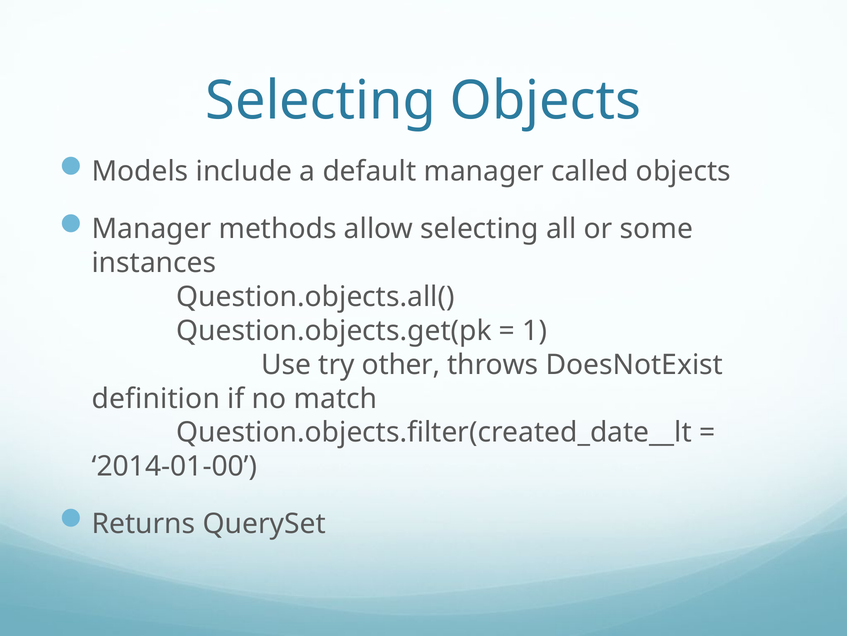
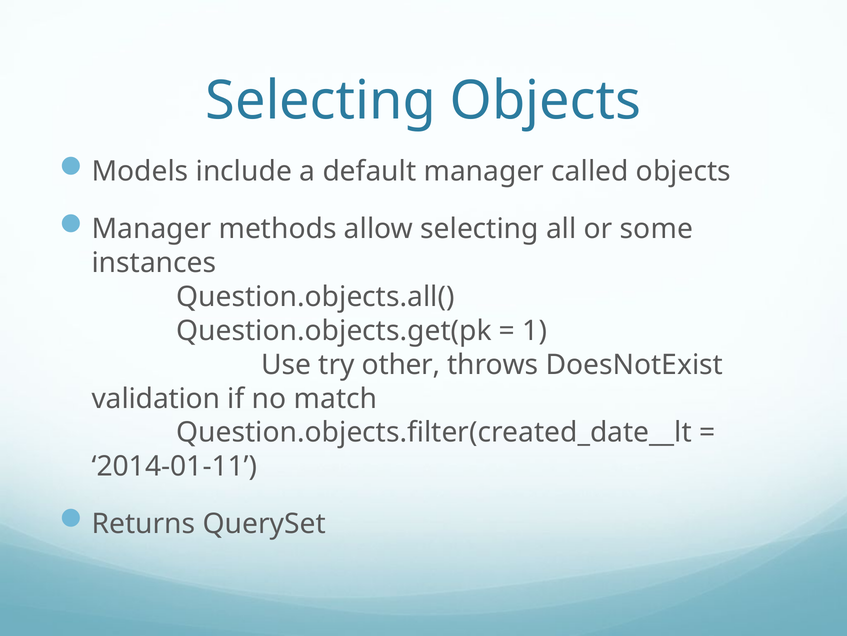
definition: definition -> validation
2014-01-00: 2014-01-00 -> 2014-01-11
